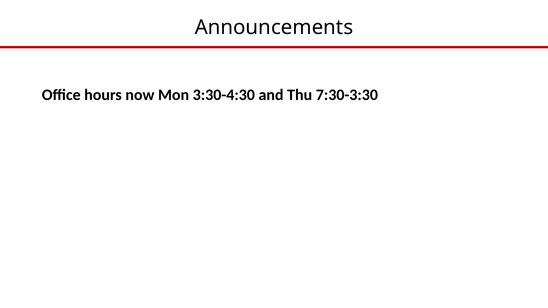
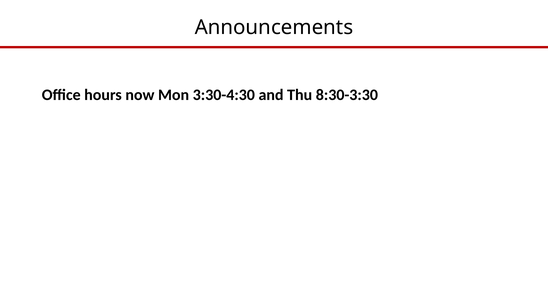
7:30-3:30: 7:30-3:30 -> 8:30-3:30
